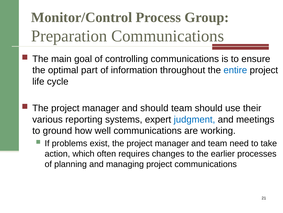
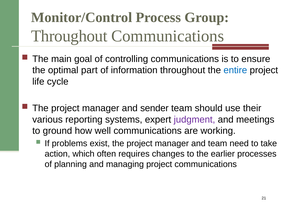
Preparation at (69, 36): Preparation -> Throughout
and should: should -> sender
judgment colour: blue -> purple
